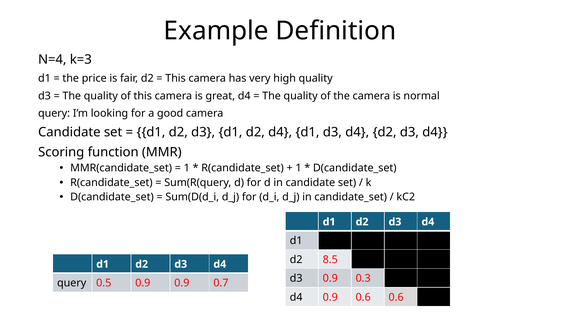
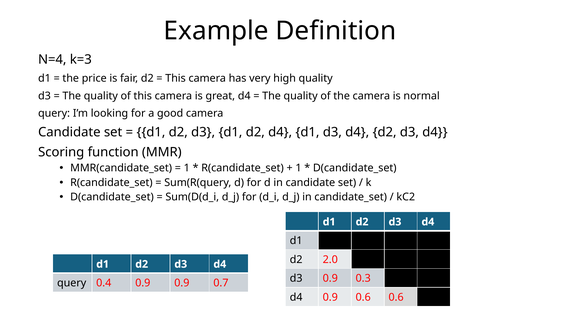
8.5: 8.5 -> 2.0
0.5: 0.5 -> 0.4
